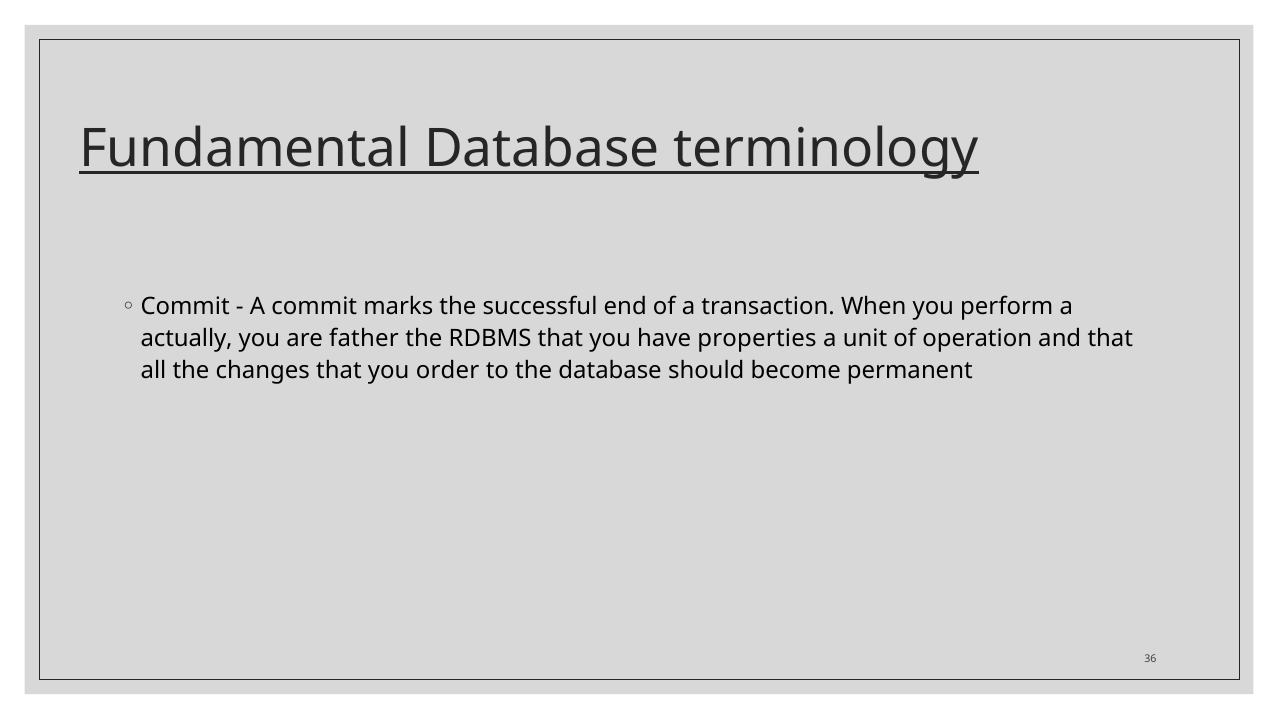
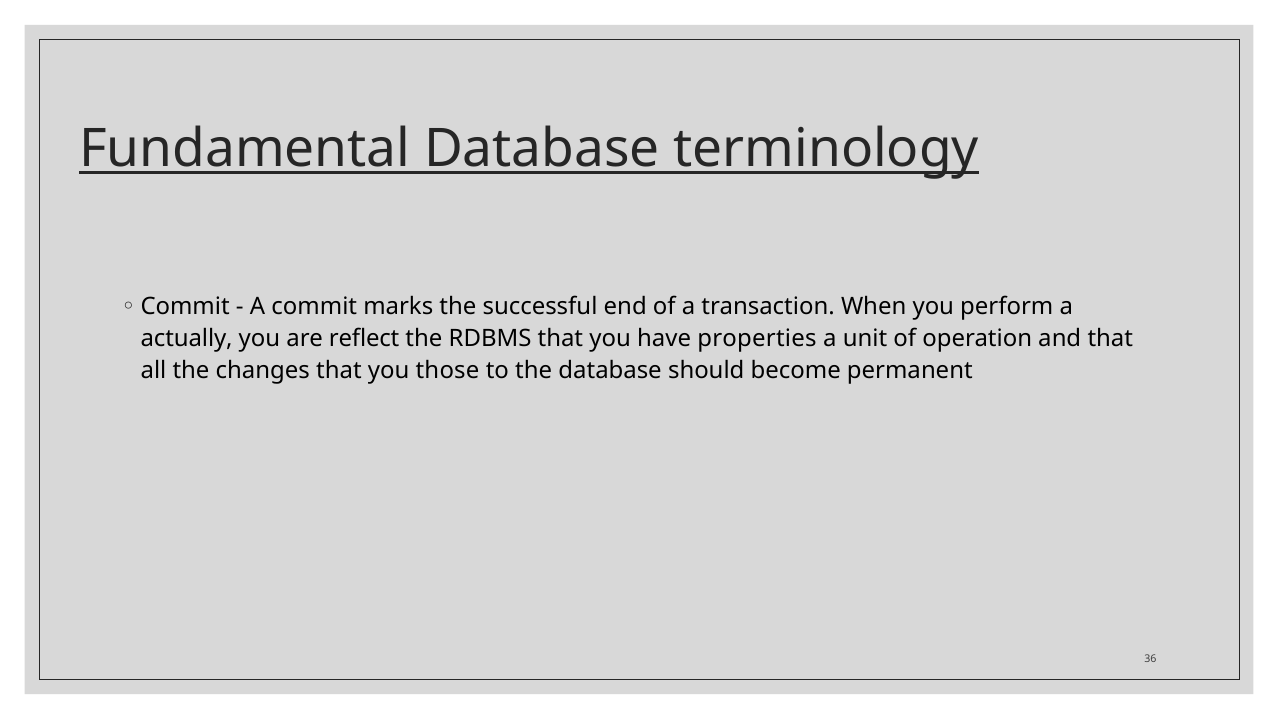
father: father -> reflect
order: order -> those
